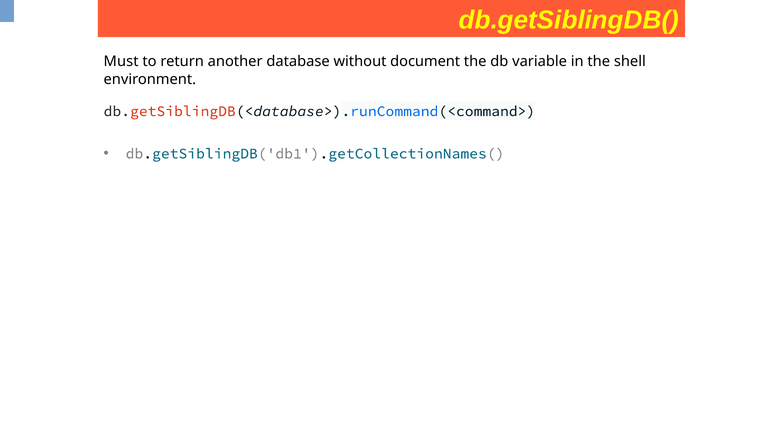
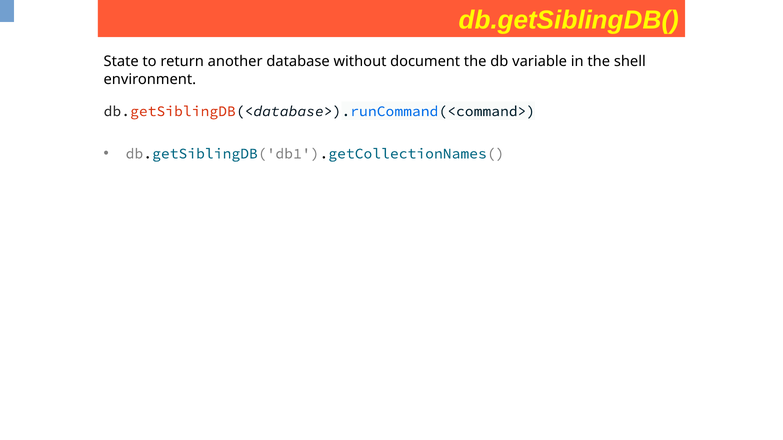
Must: Must -> State
